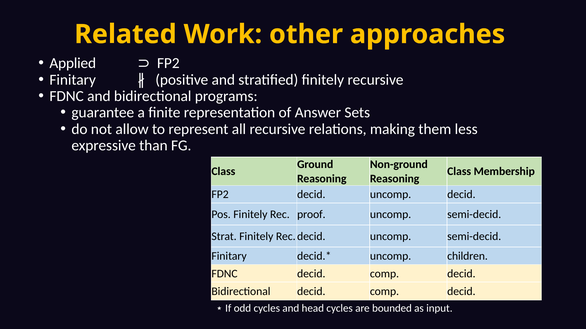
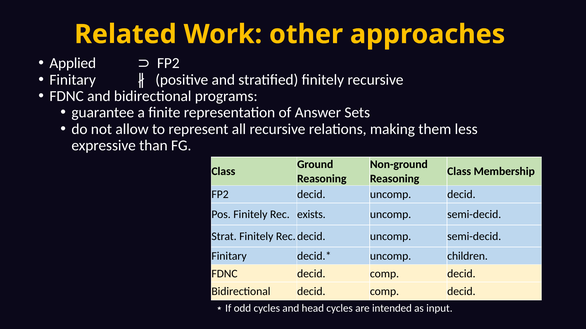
proof: proof -> exists
bounded: bounded -> intended
